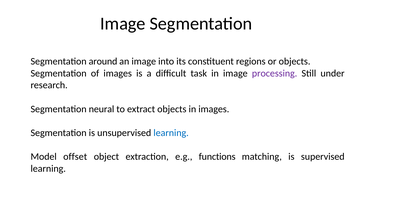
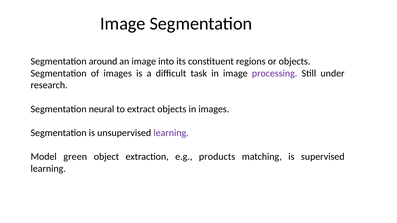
learning at (171, 133) colour: blue -> purple
offset: offset -> green
functions: functions -> products
